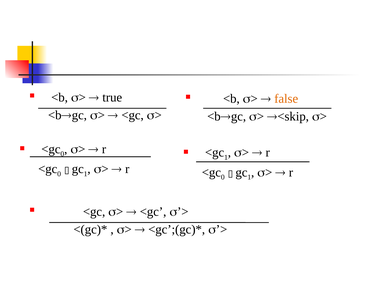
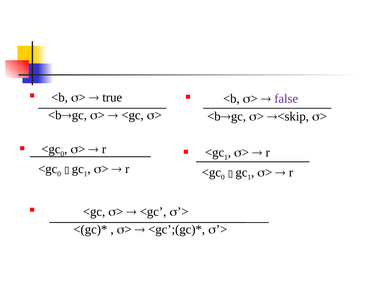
false colour: orange -> purple
